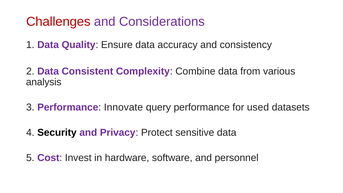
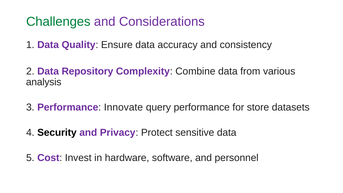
Challenges colour: red -> green
Consistent: Consistent -> Repository
used: used -> store
